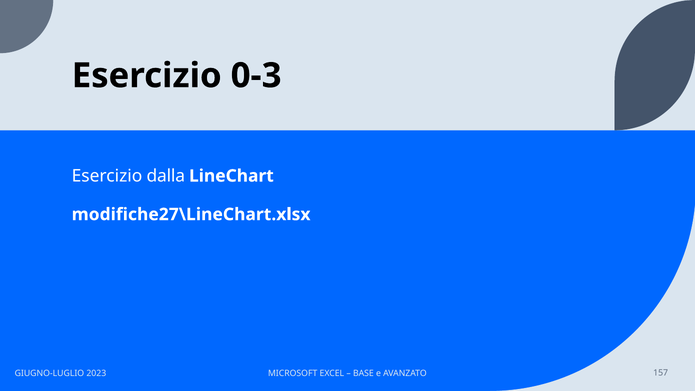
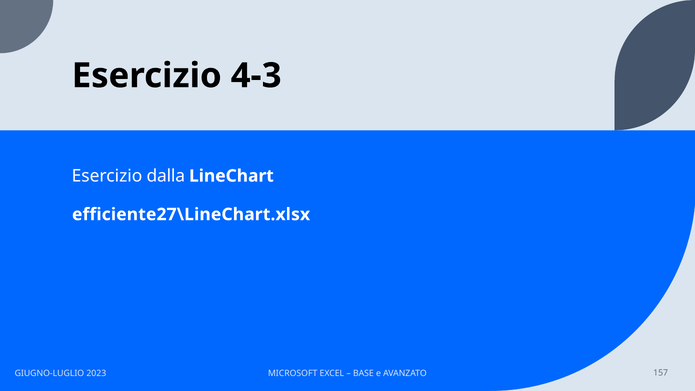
0-3: 0-3 -> 4-3
modifiche27\LineChart.xlsx: modifiche27\LineChart.xlsx -> efficiente27\LineChart.xlsx
